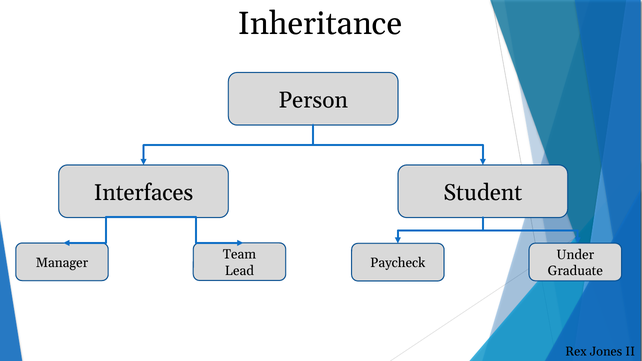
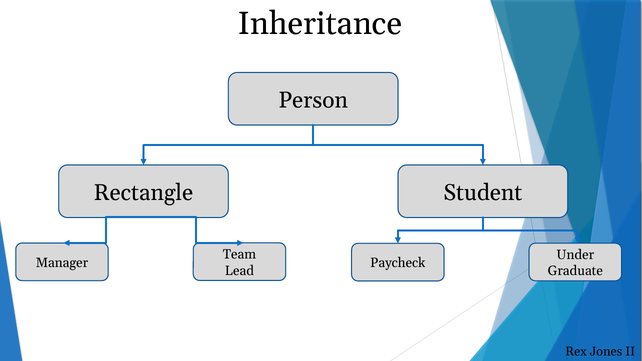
Interfaces: Interfaces -> Rectangle
